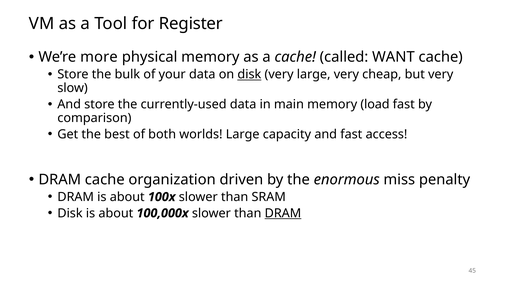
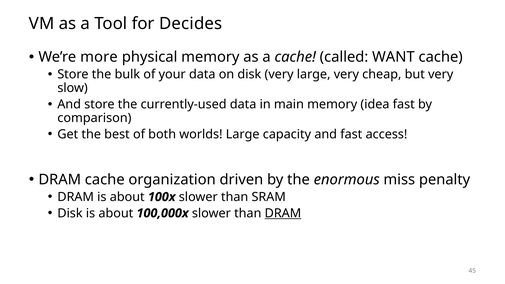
Register: Register -> Decides
disk at (249, 74) underline: present -> none
load: load -> idea
